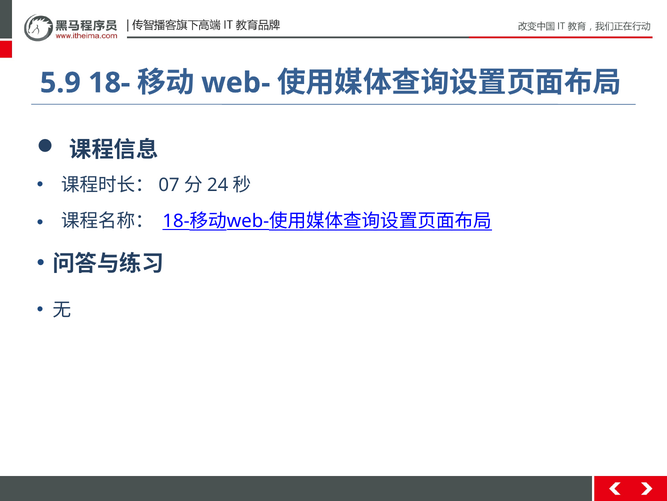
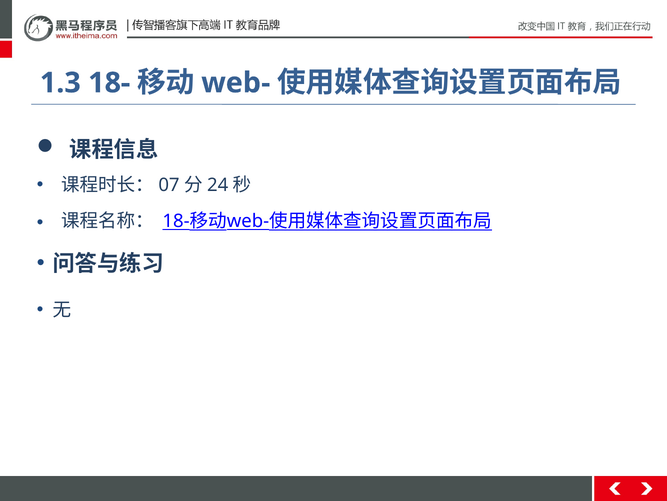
5.9: 5.9 -> 1.3
